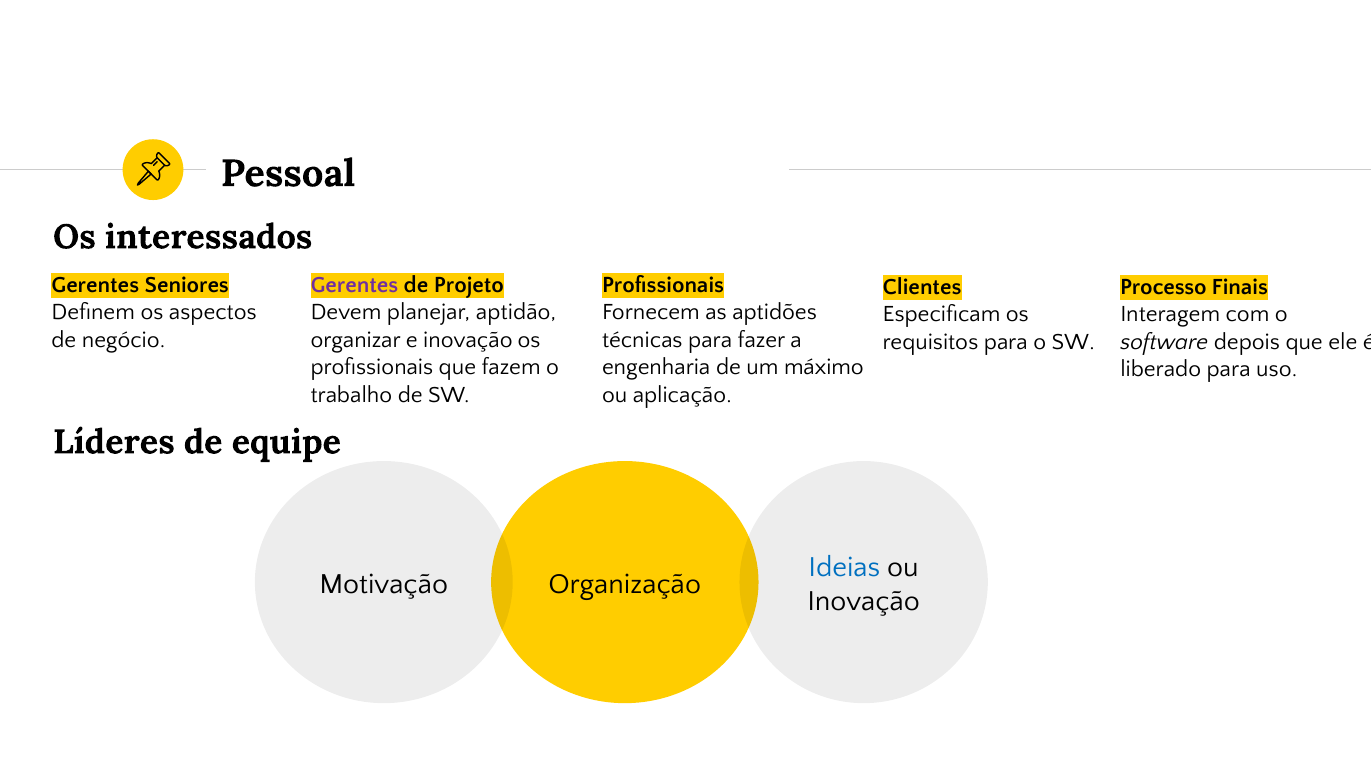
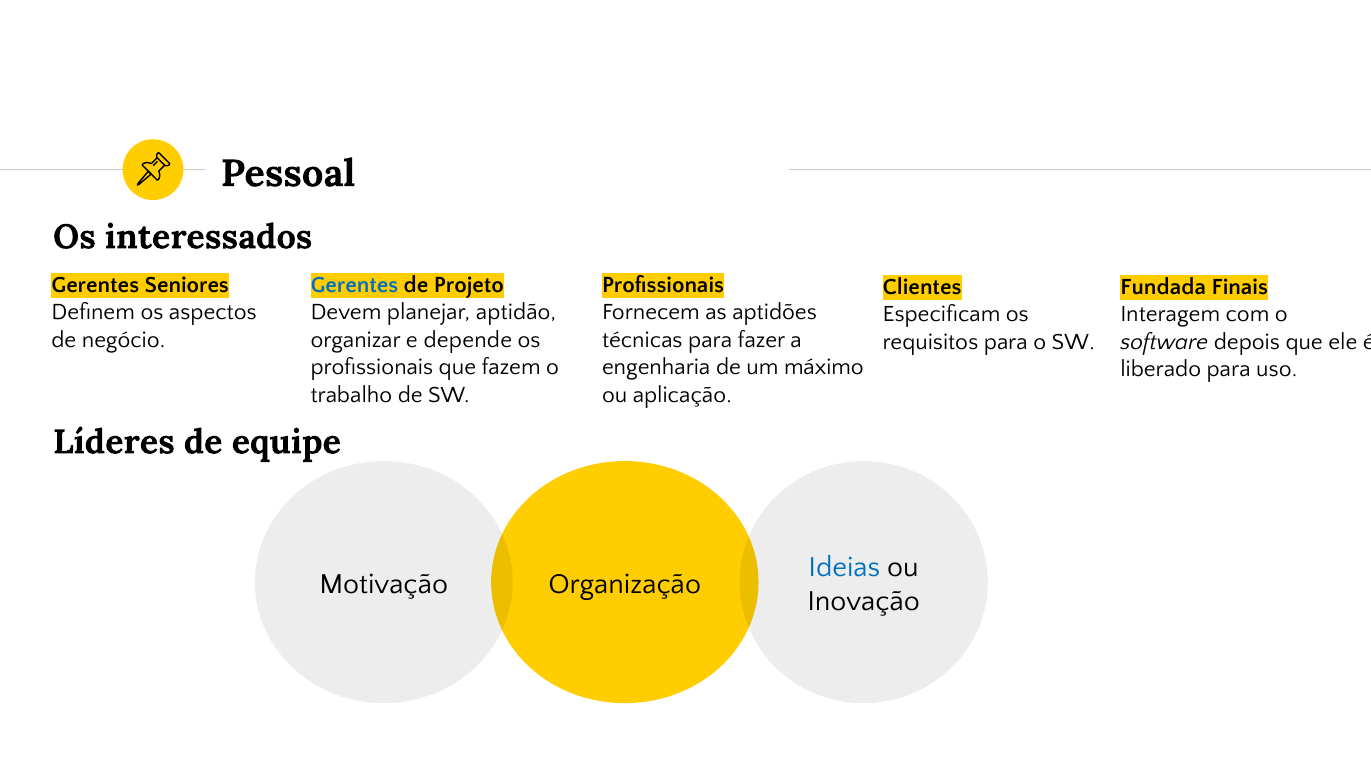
Gerentes at (354, 285) colour: purple -> blue
Processo: Processo -> Fundada
e inovação: inovação -> depende
